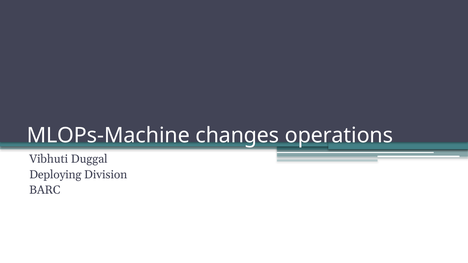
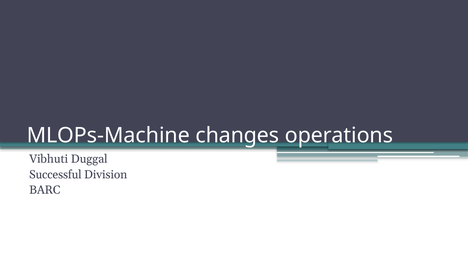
Deploying: Deploying -> Successful
